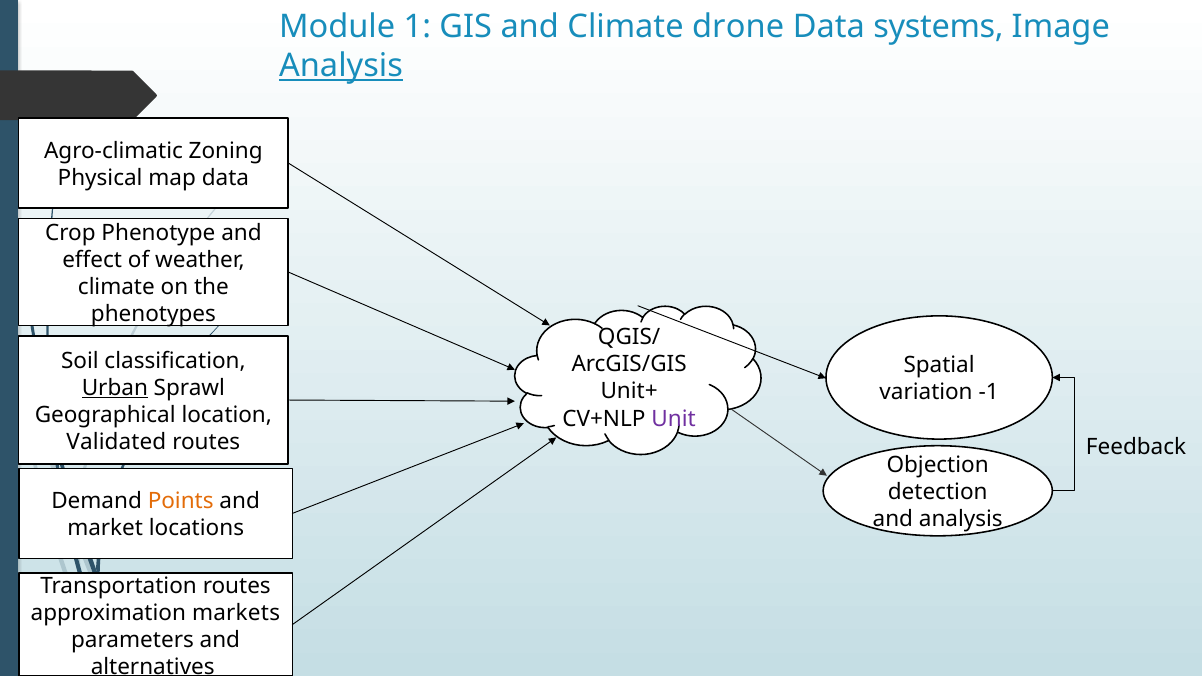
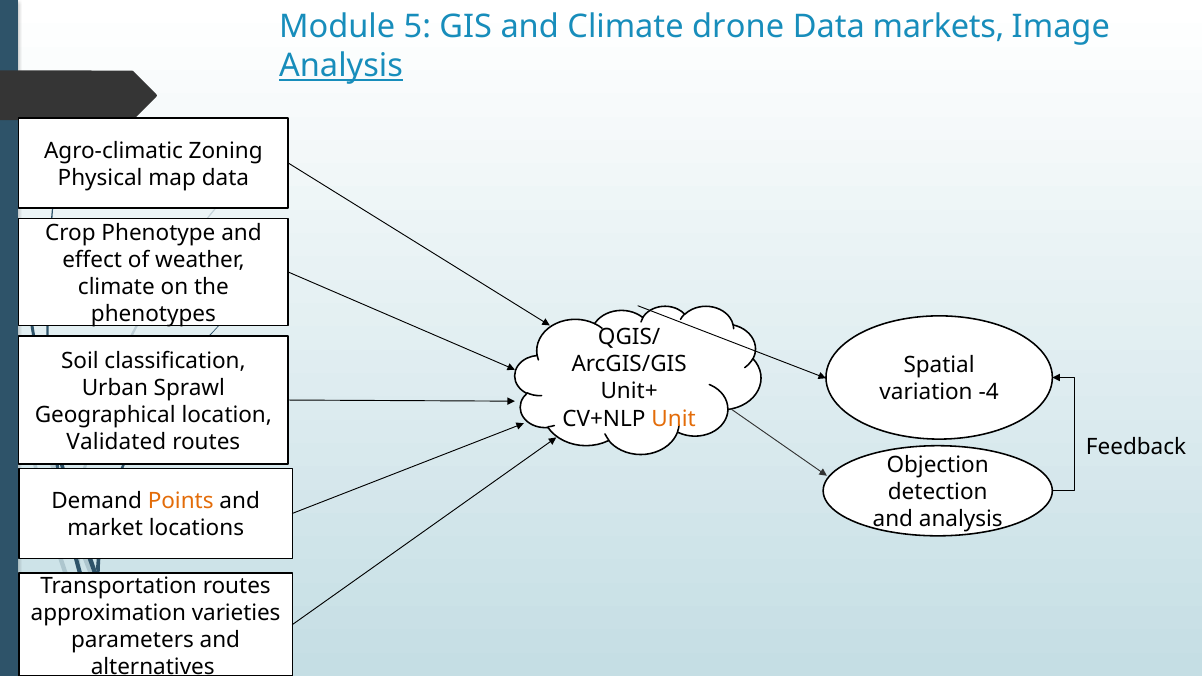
1: 1 -> 5
systems: systems -> markets
Urban underline: present -> none
-1: -1 -> -4
Unit colour: purple -> orange
markets: markets -> varieties
